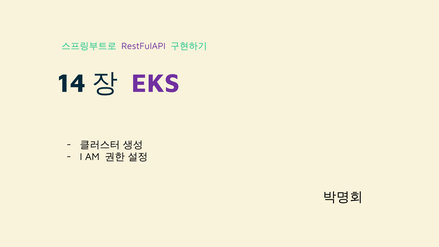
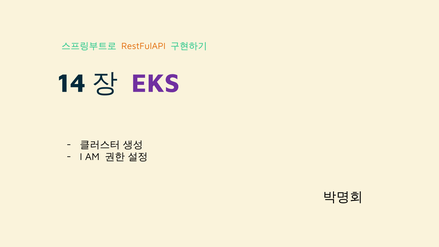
RestFulAPI colour: purple -> orange
